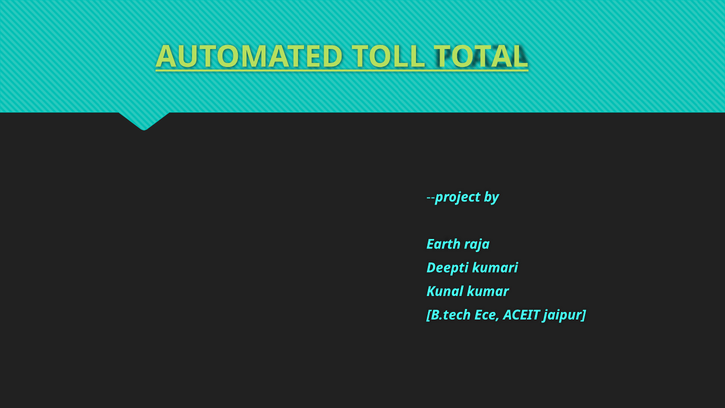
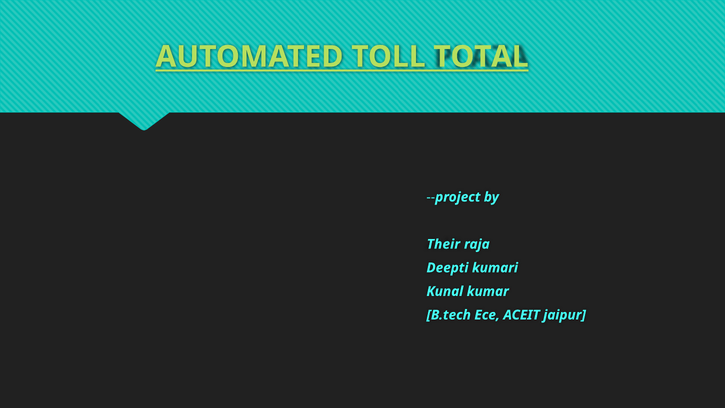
Earth: Earth -> Their
